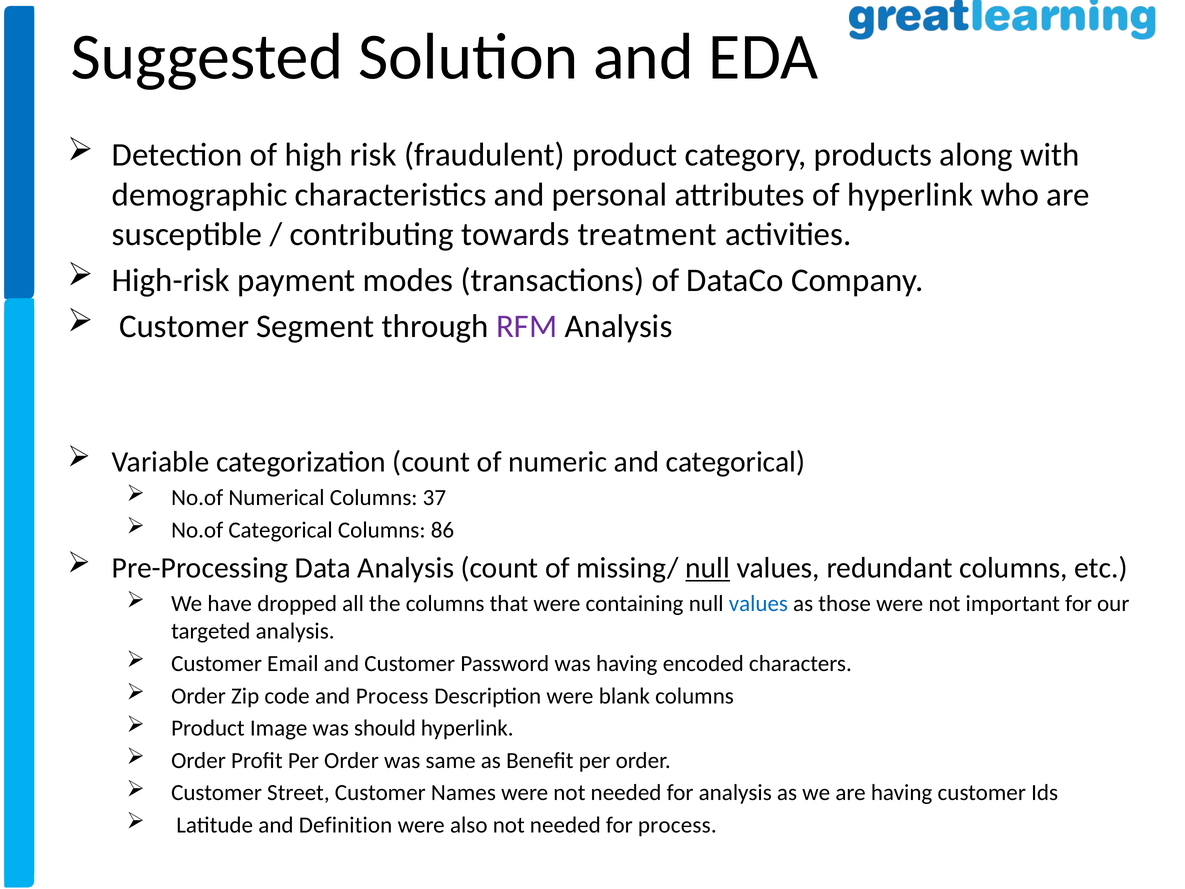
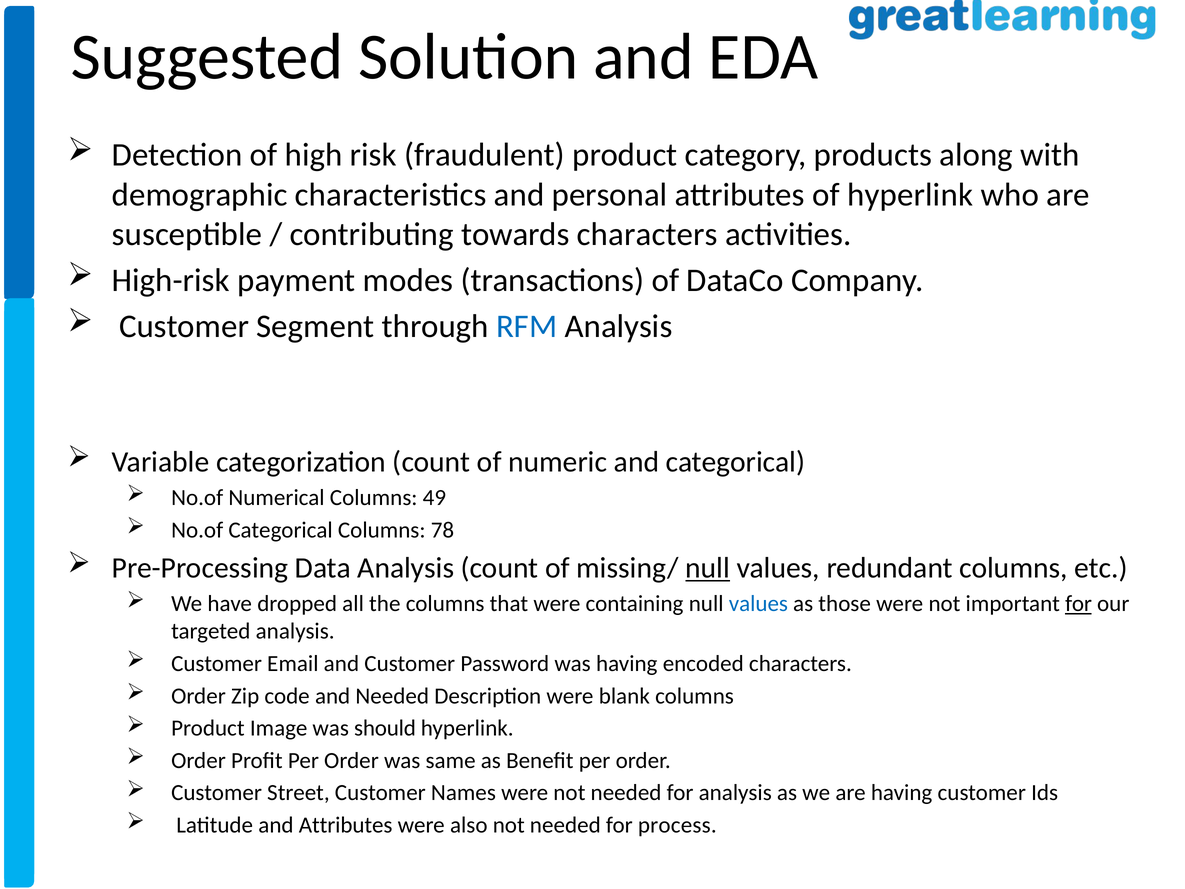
towards treatment: treatment -> characters
RFM colour: purple -> blue
37: 37 -> 49
86: 86 -> 78
for at (1079, 604) underline: none -> present
and Process: Process -> Needed
and Definition: Definition -> Attributes
